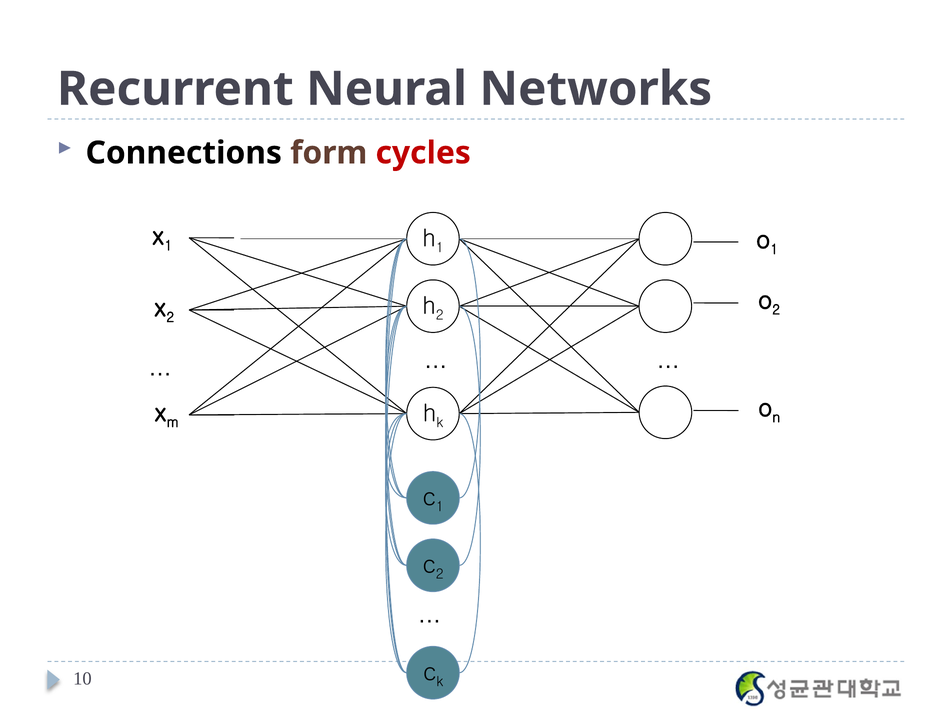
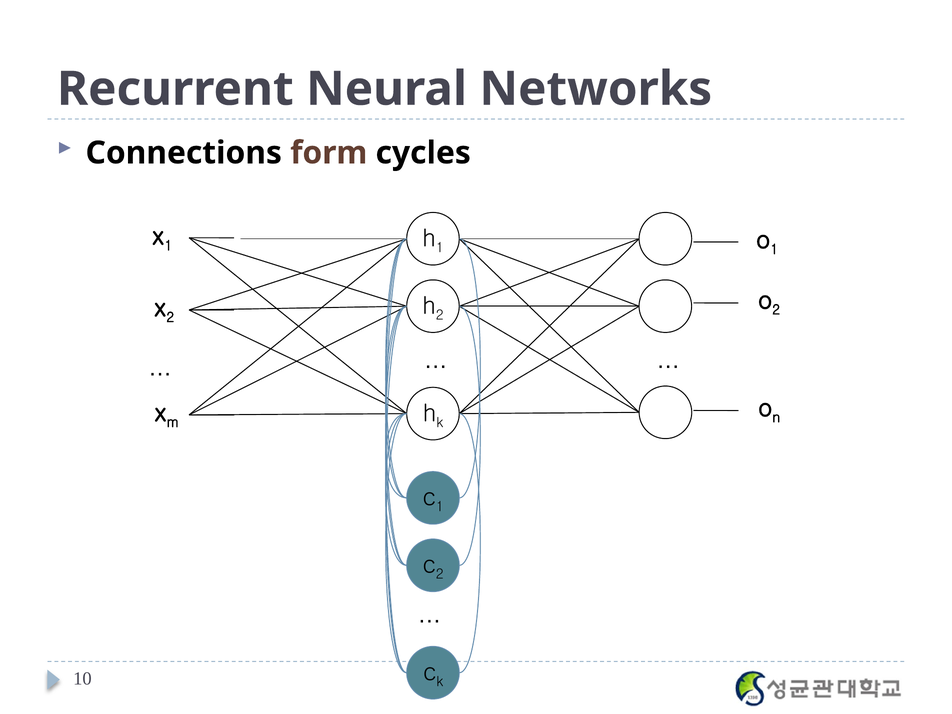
cycles colour: red -> black
